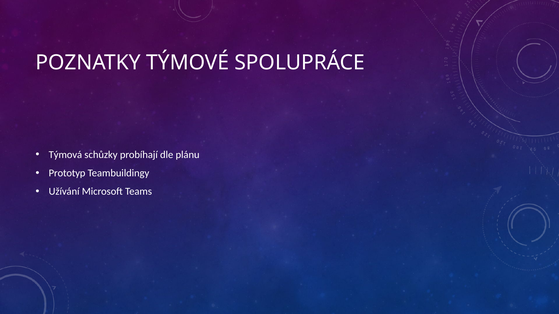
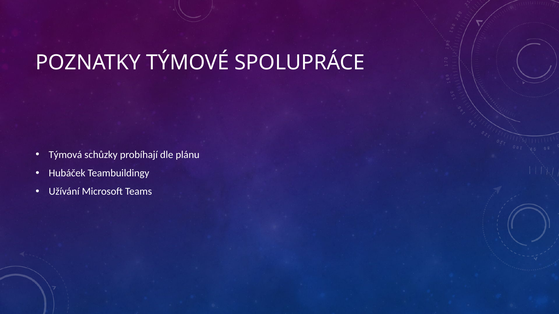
Prototyp: Prototyp -> Hubáček
